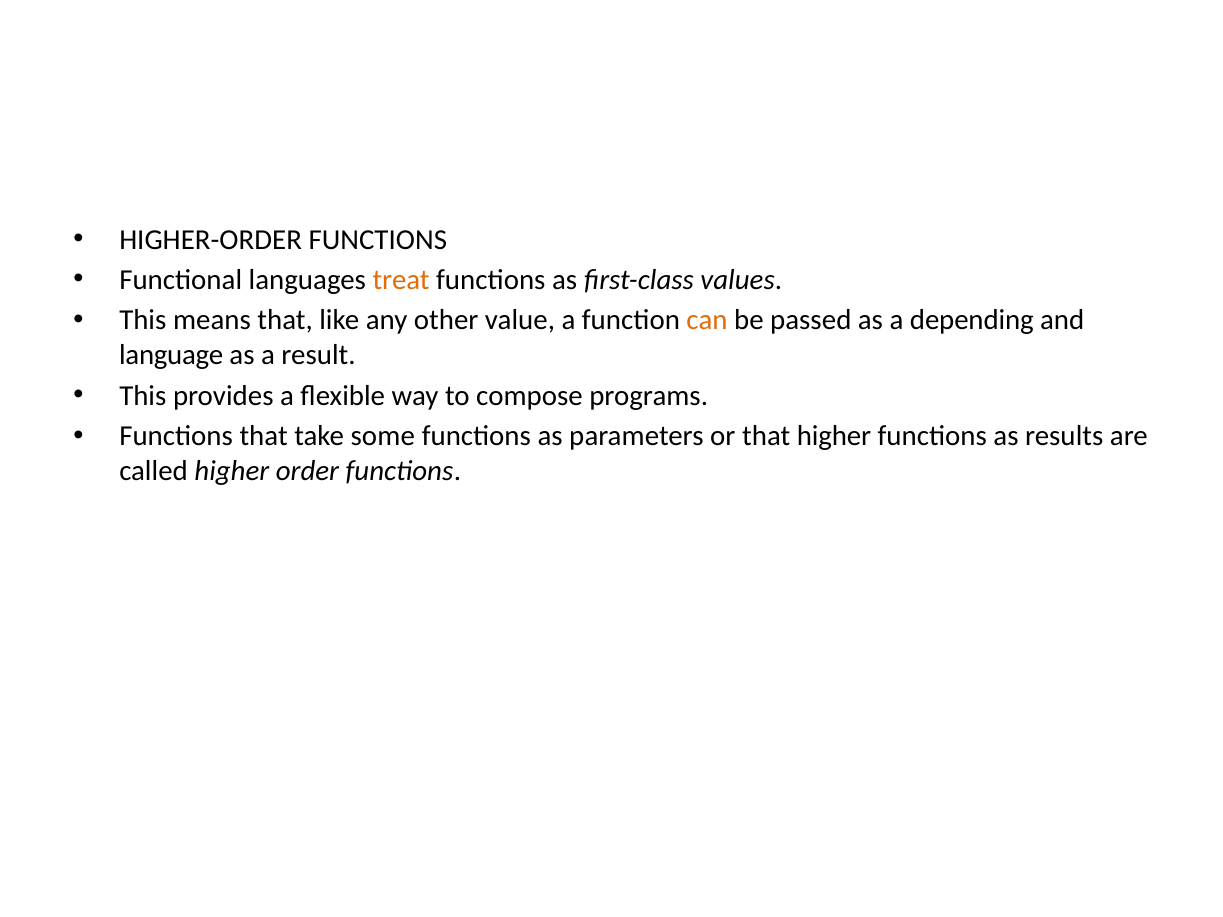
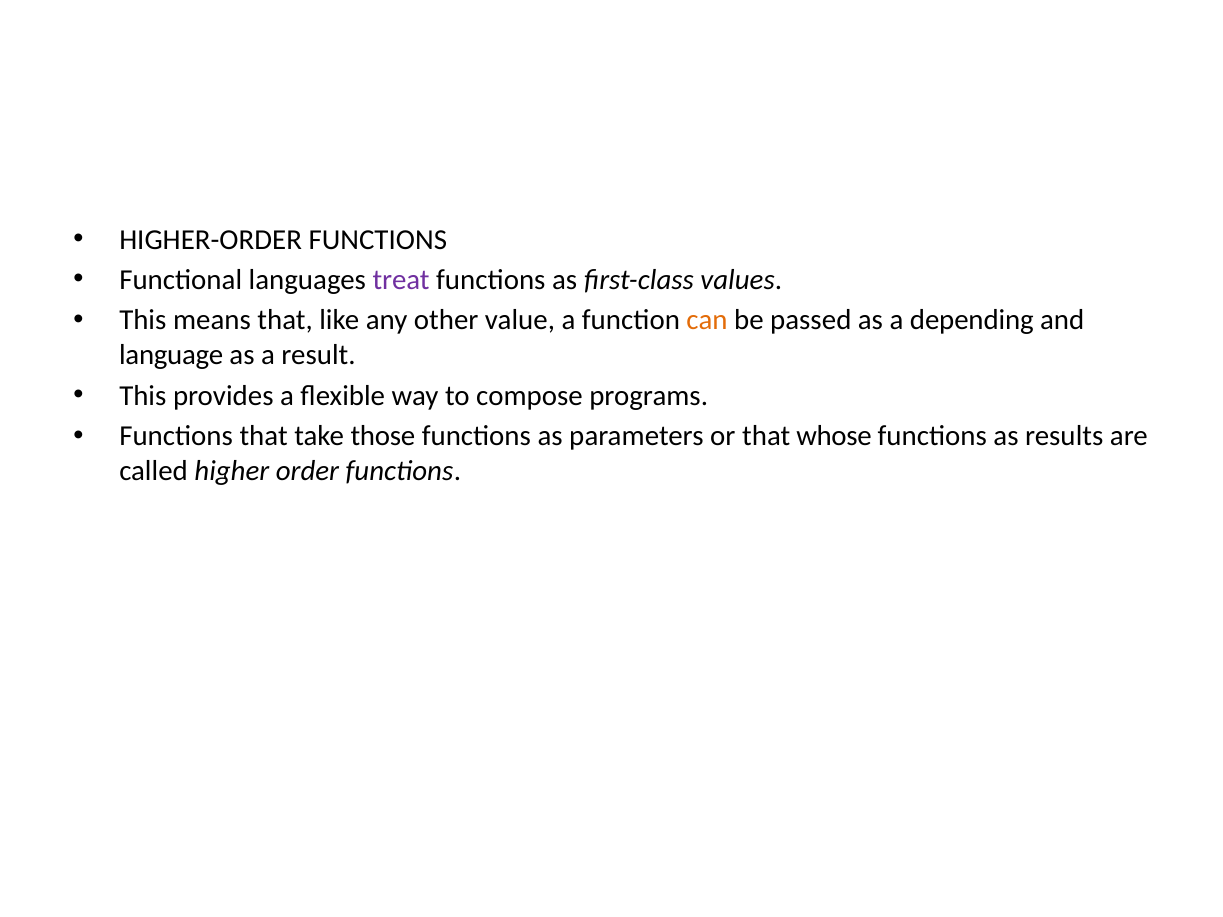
treat colour: orange -> purple
some: some -> those
that higher: higher -> whose
